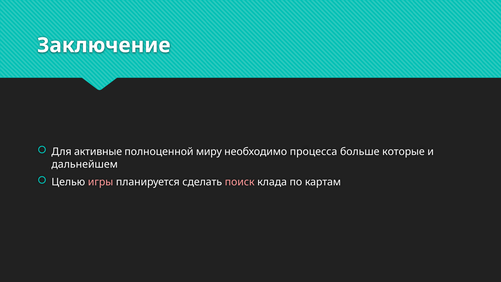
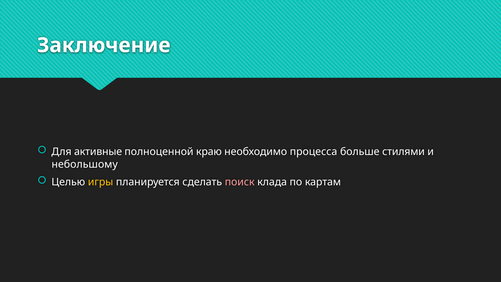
миру: миру -> краю
которые: которые -> стилями
дальнейшем: дальнейшем -> небольшому
игры colour: pink -> yellow
